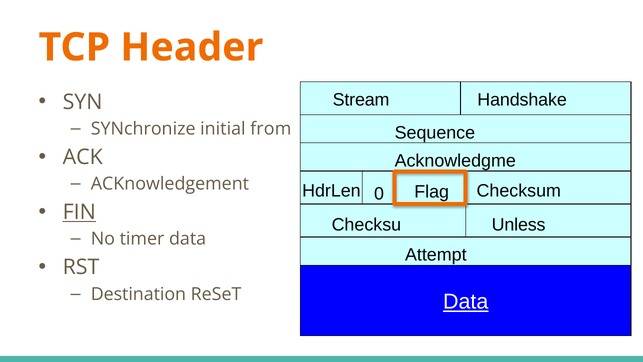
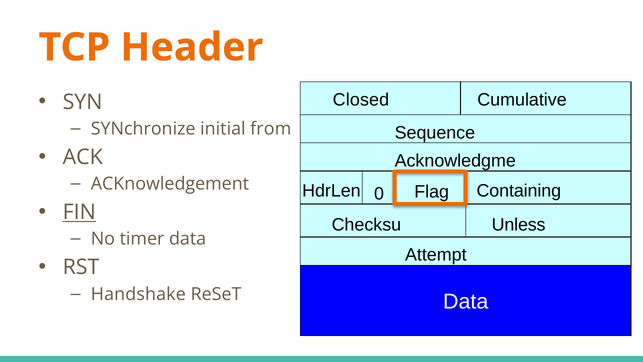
Stream: Stream -> Closed
Handshake: Handshake -> Cumulative
Checksum: Checksum -> Containing
Destination: Destination -> Handshake
Data at (466, 302) underline: present -> none
